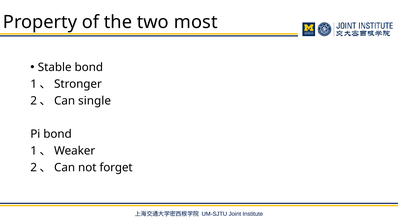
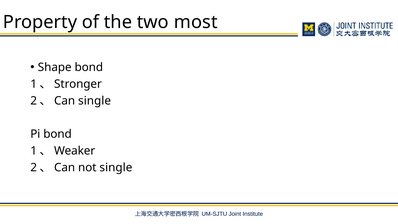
Stable: Stable -> Shape
not forget: forget -> single
